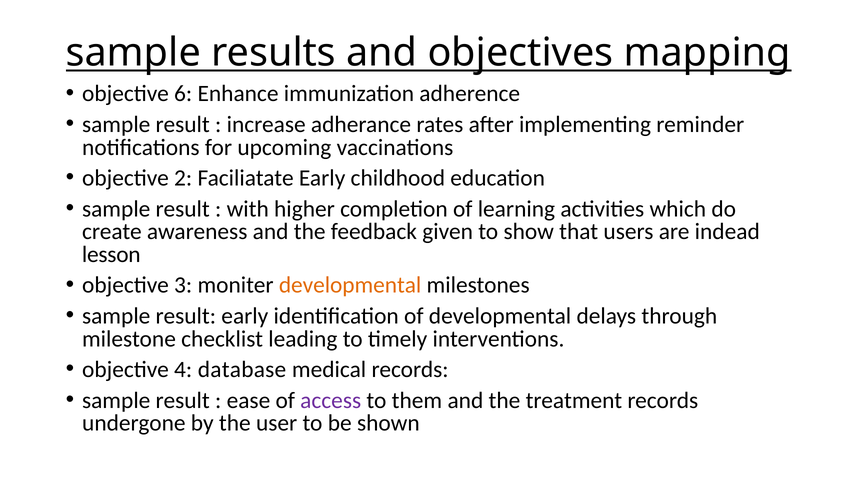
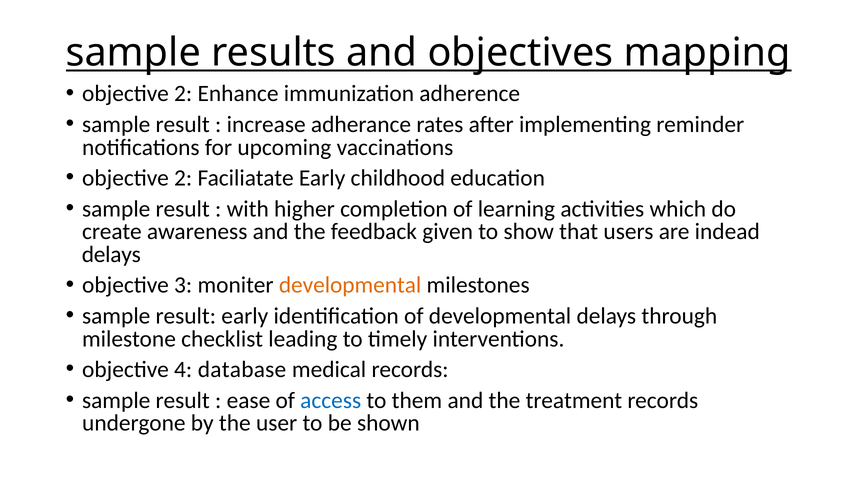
6 at (183, 94): 6 -> 2
lesson at (111, 254): lesson -> delays
access colour: purple -> blue
